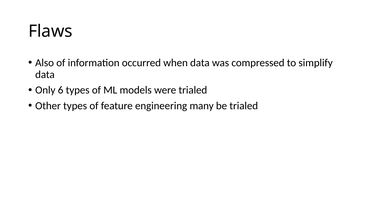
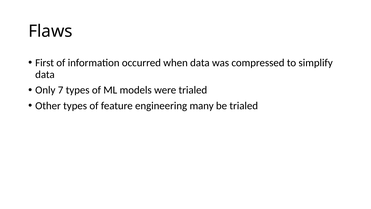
Also: Also -> First
6: 6 -> 7
